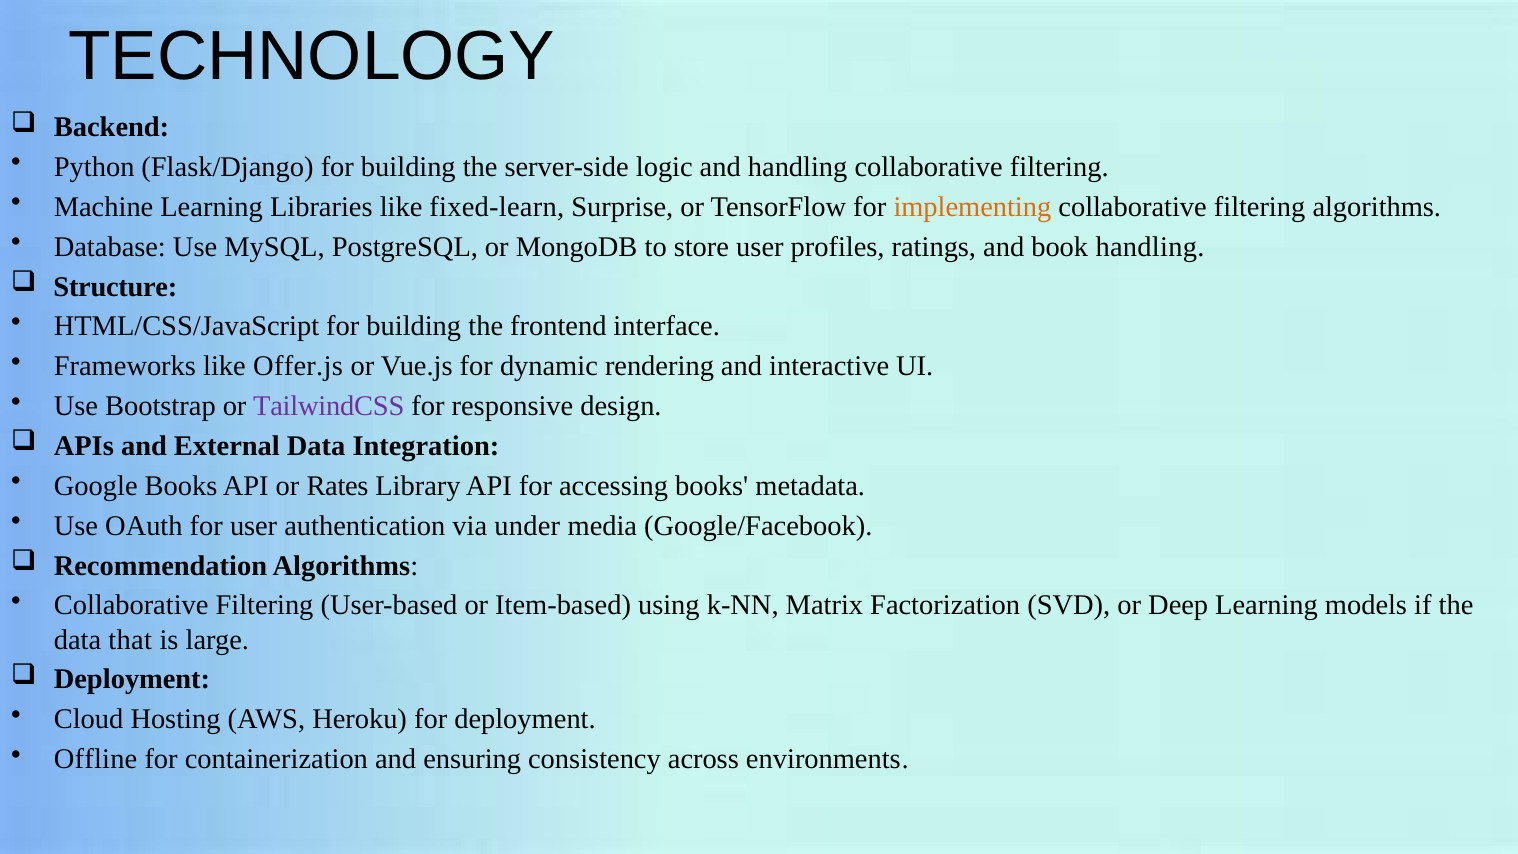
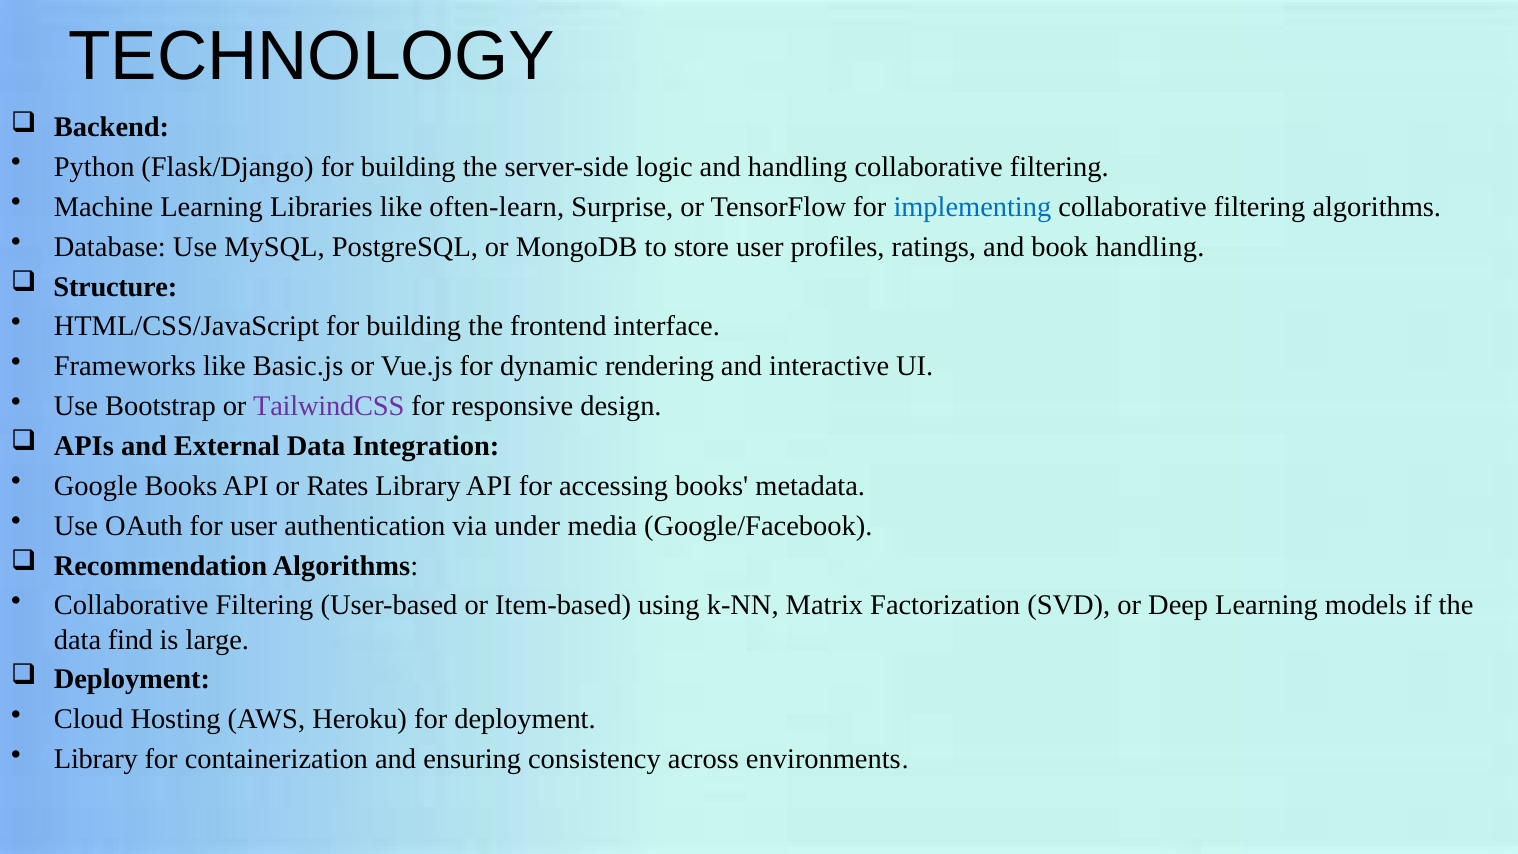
fixed-learn: fixed-learn -> often-learn
implementing colour: orange -> blue
Offer.js: Offer.js -> Basic.js
that: that -> find
Offline at (96, 759): Offline -> Library
